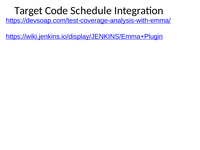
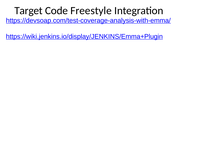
Schedule: Schedule -> Freestyle
